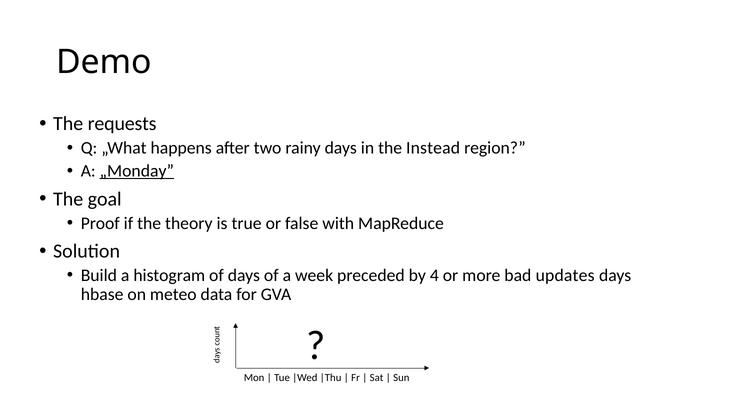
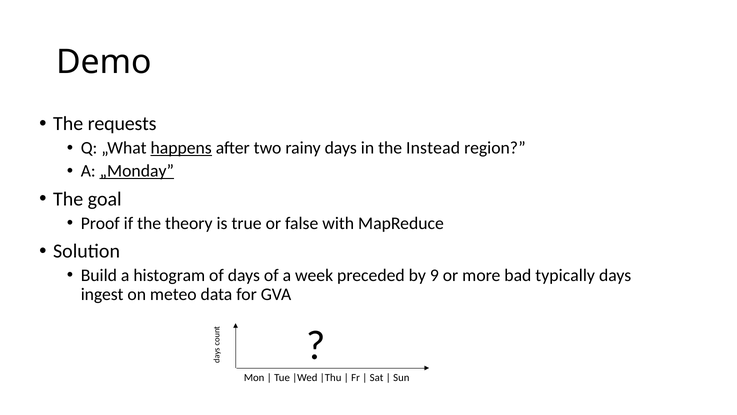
happens underline: none -> present
4: 4 -> 9
updates: updates -> typically
hbase: hbase -> ingest
